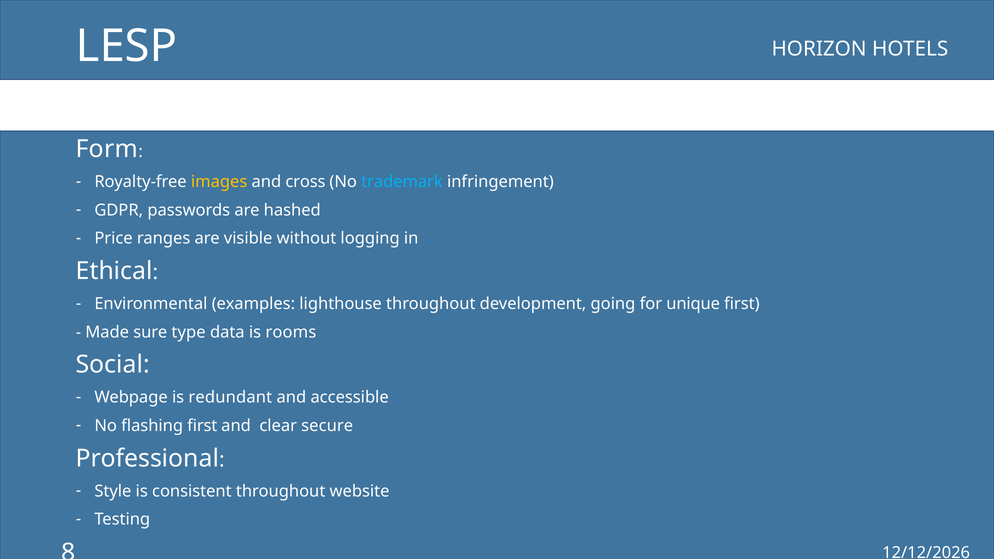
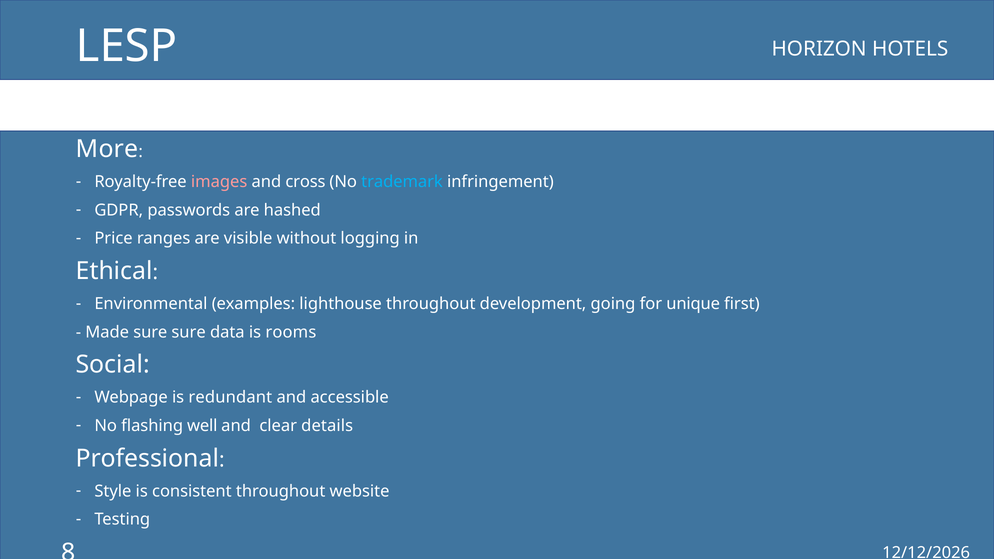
Form: Form -> More
images colour: yellow -> pink
sure type: type -> sure
flashing first: first -> well
secure: secure -> details
